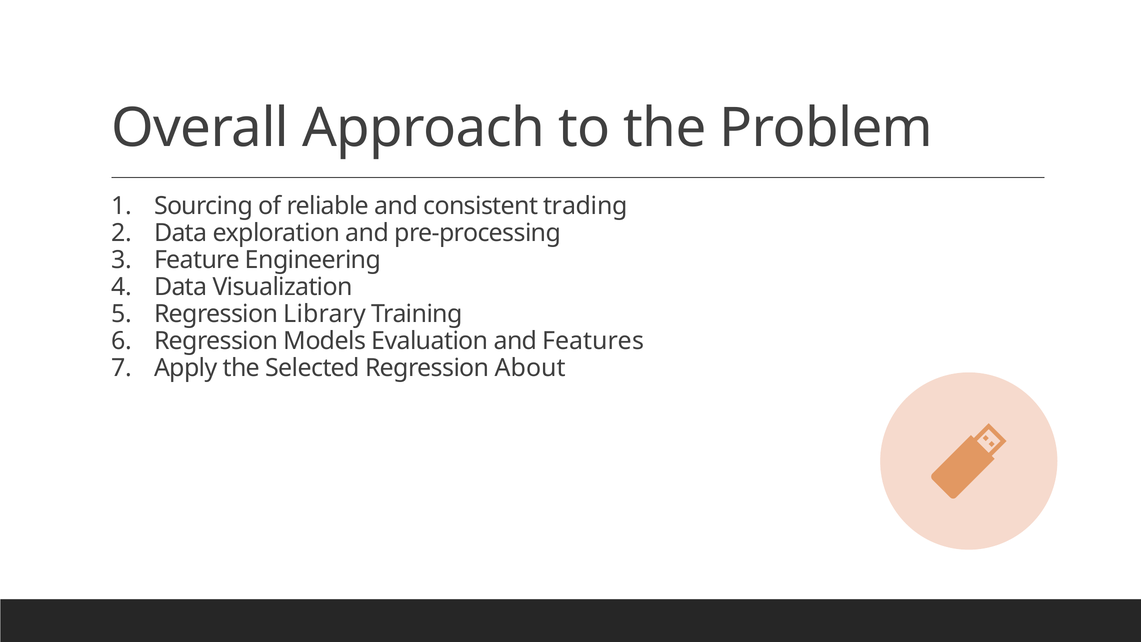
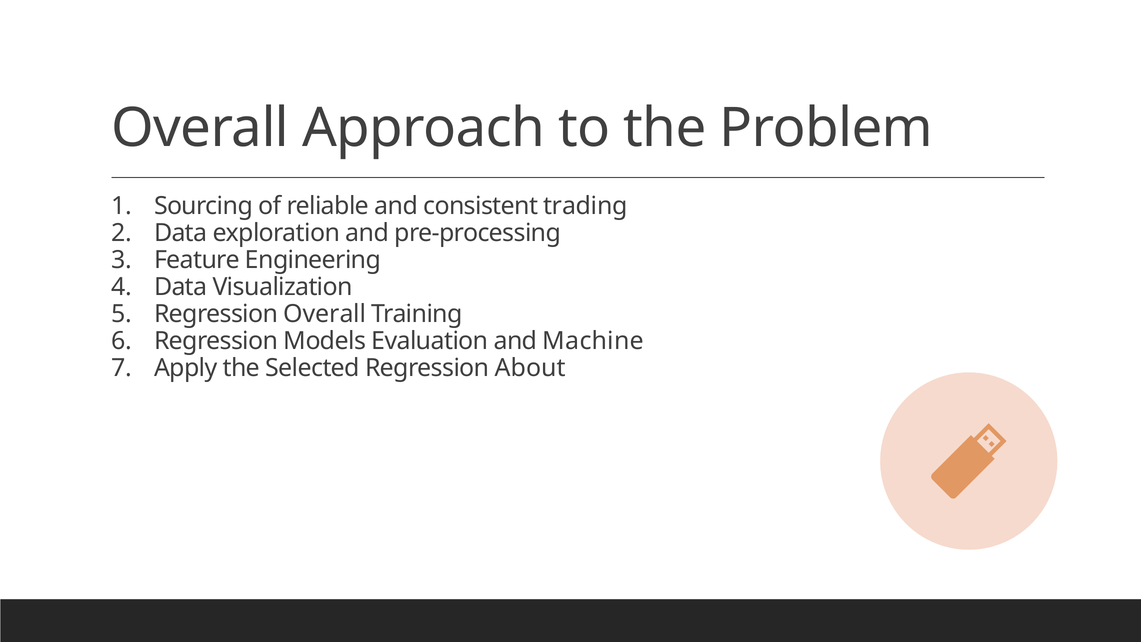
Regression Library: Library -> Overall
Features: Features -> Machine
